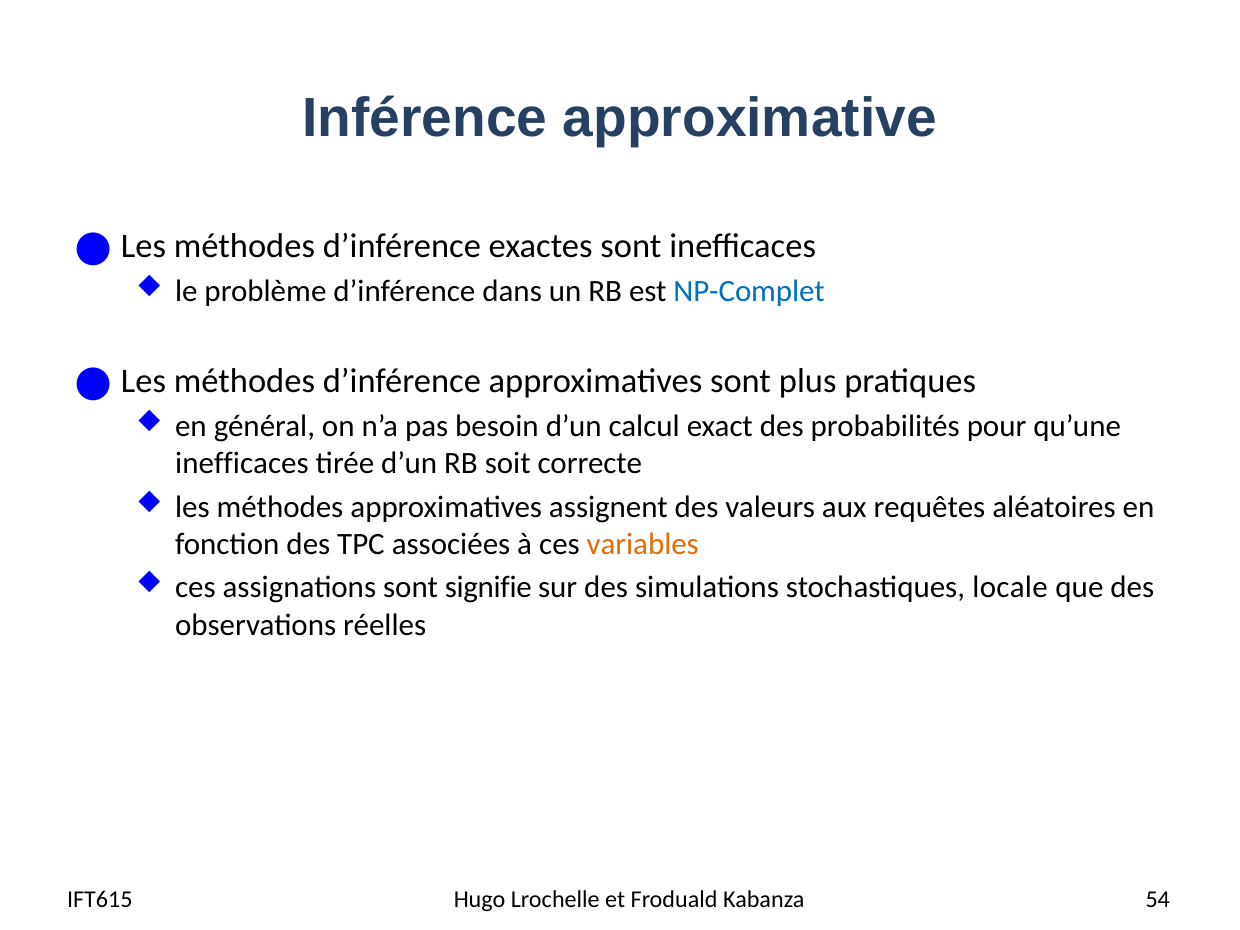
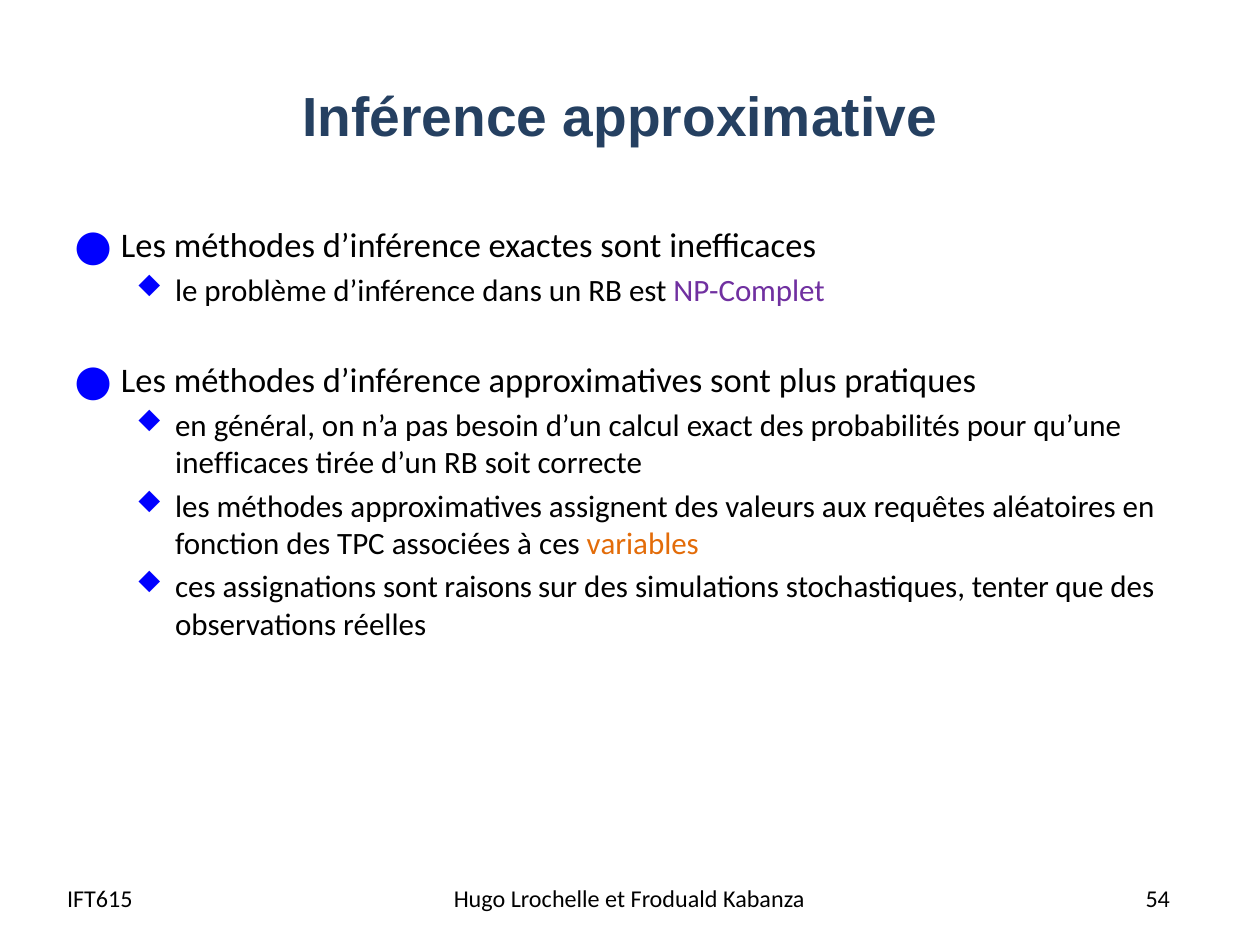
NP-Complet colour: blue -> purple
signifie: signifie -> raisons
locale: locale -> tenter
